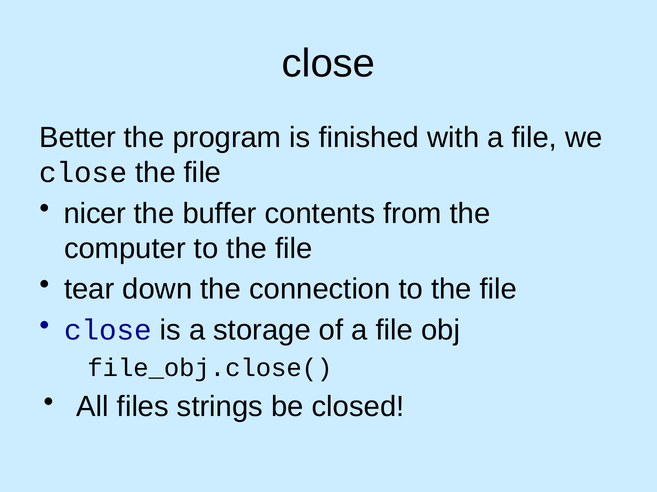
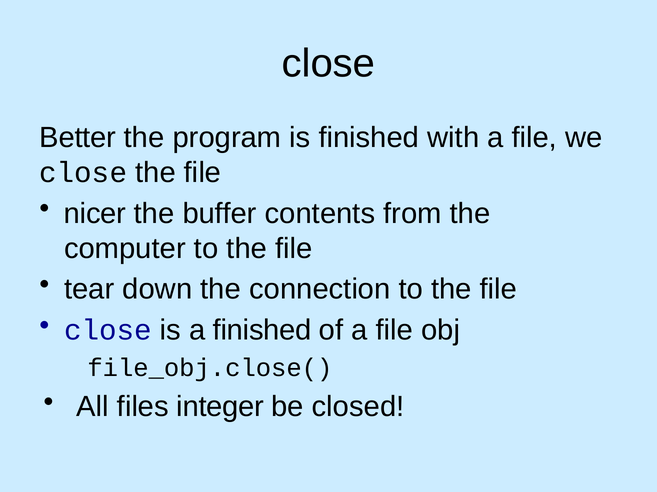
a storage: storage -> finished
strings: strings -> integer
